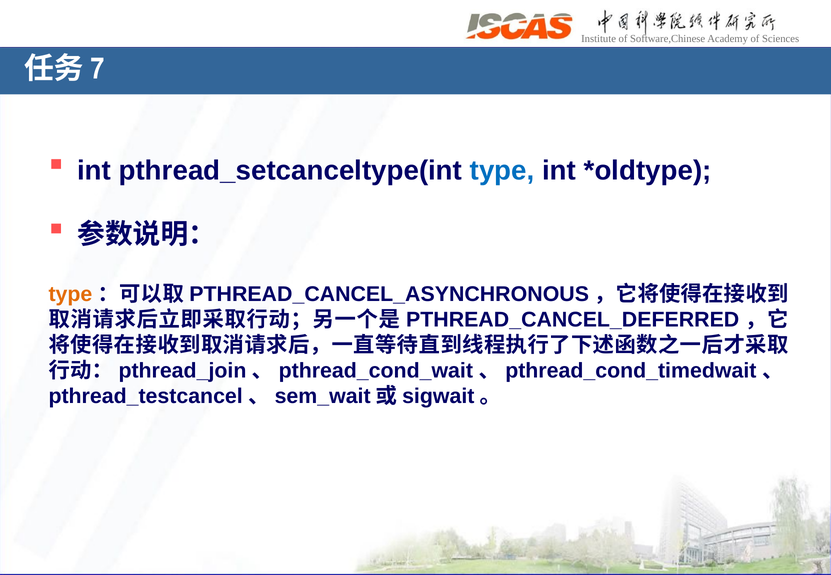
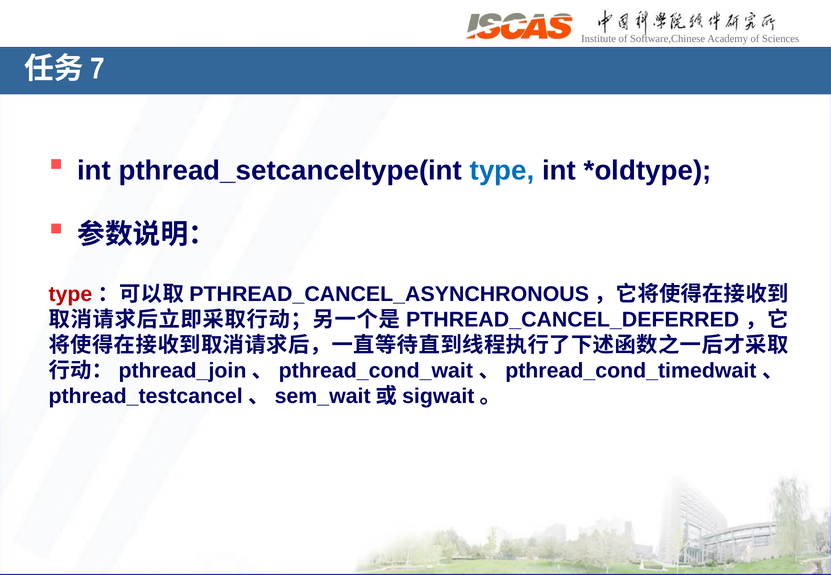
type at (70, 294) colour: orange -> red
